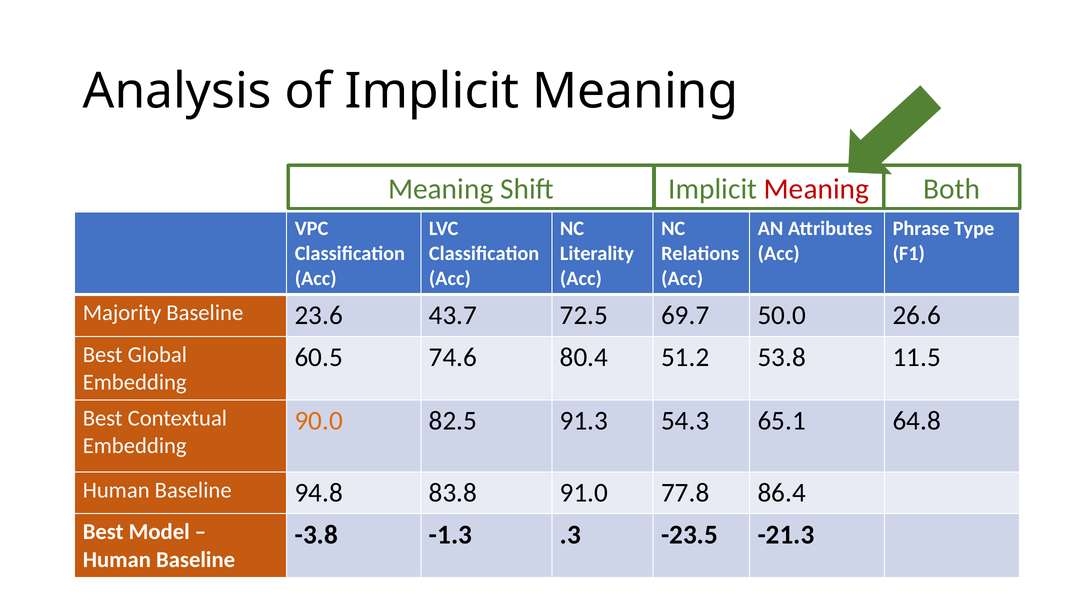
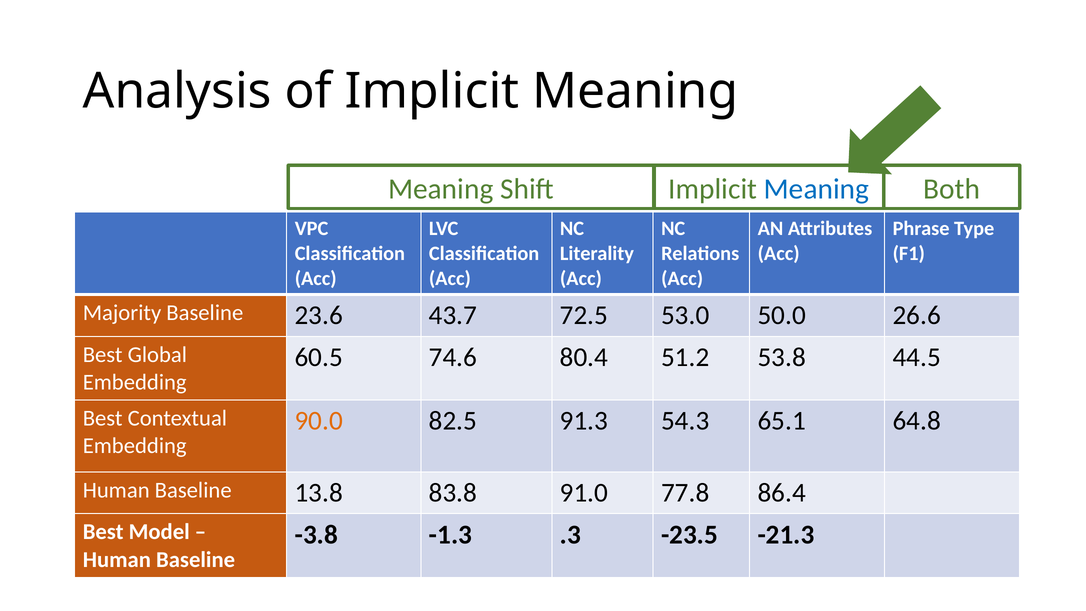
Meaning at (817, 189) colour: red -> blue
69.7: 69.7 -> 53.0
11.5: 11.5 -> 44.5
94.8: 94.8 -> 13.8
